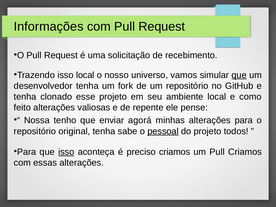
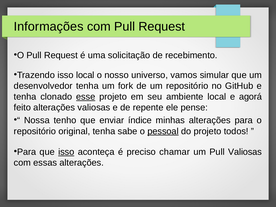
que at (239, 75) underline: present -> none
esse underline: none -> present
como: como -> agorá
agorá: agorá -> índice
preciso criamos: criamos -> chamar
Pull Criamos: Criamos -> Valiosas
